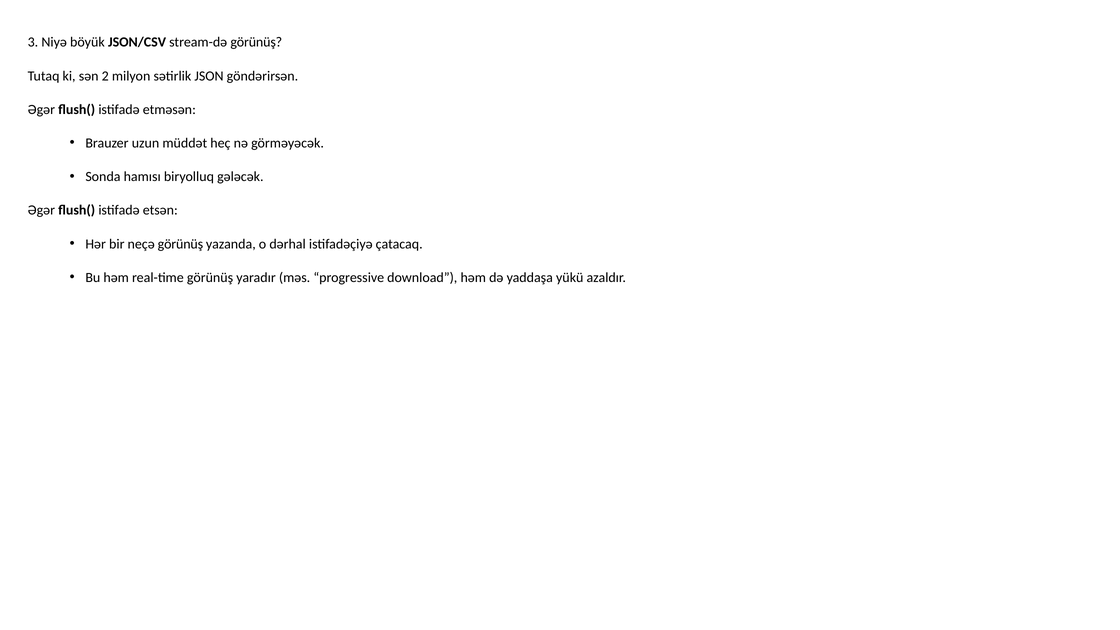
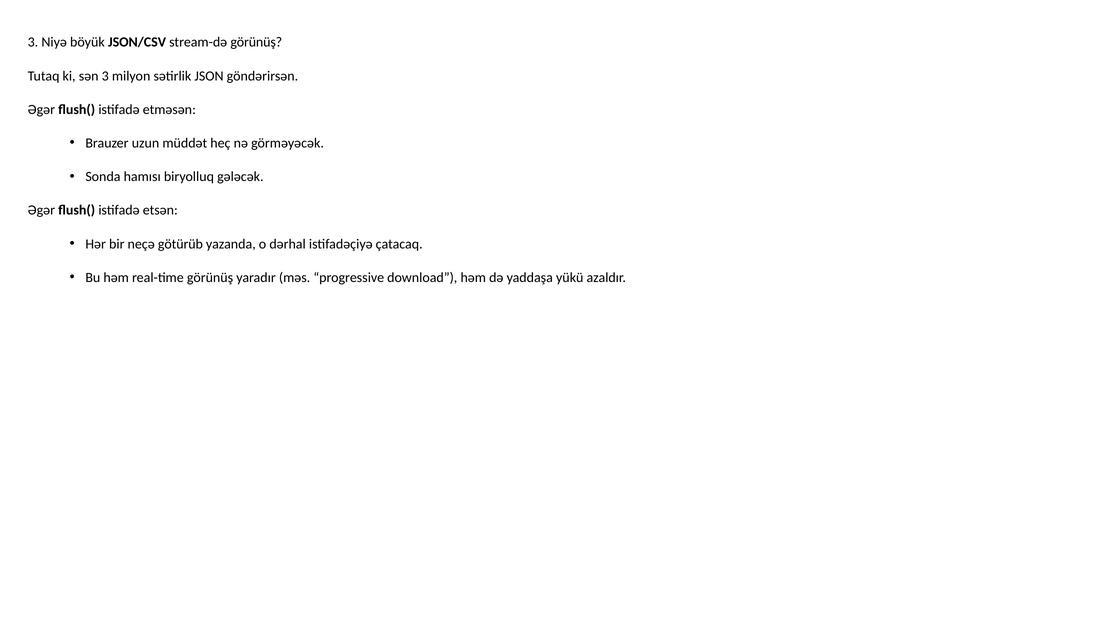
sən 2: 2 -> 3
neçə görünüş: görünüş -> götürüb
